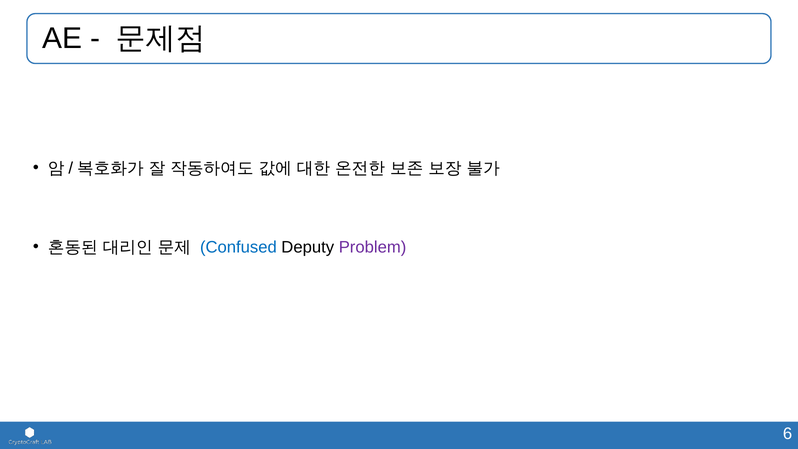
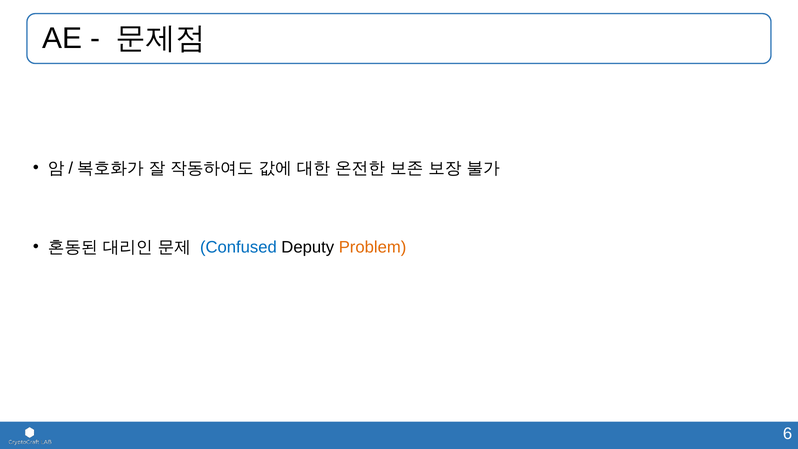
Problem colour: purple -> orange
